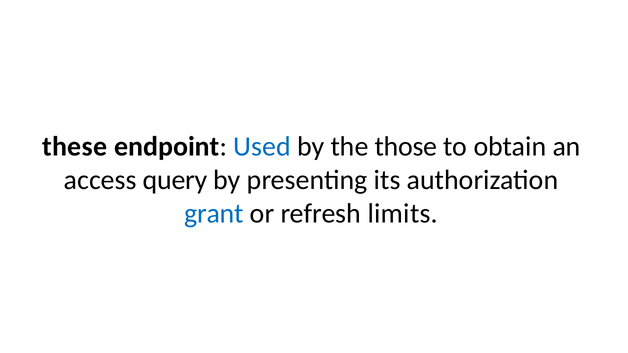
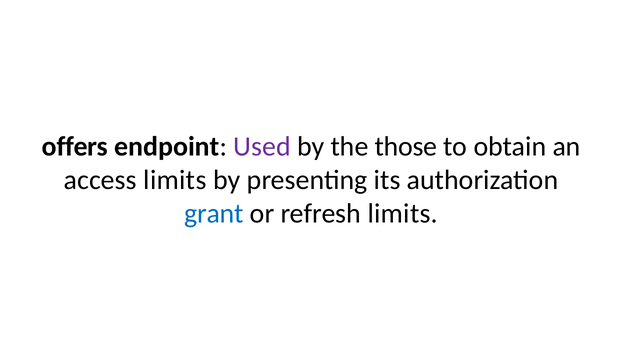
these: these -> offers
Used colour: blue -> purple
access query: query -> limits
